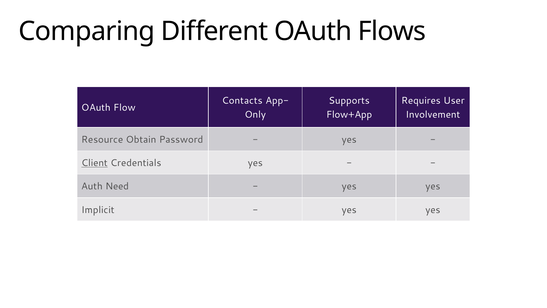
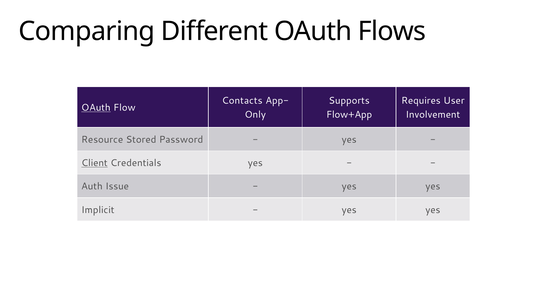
OAuth at (96, 108) underline: none -> present
Obtain: Obtain -> Stored
Need: Need -> Issue
